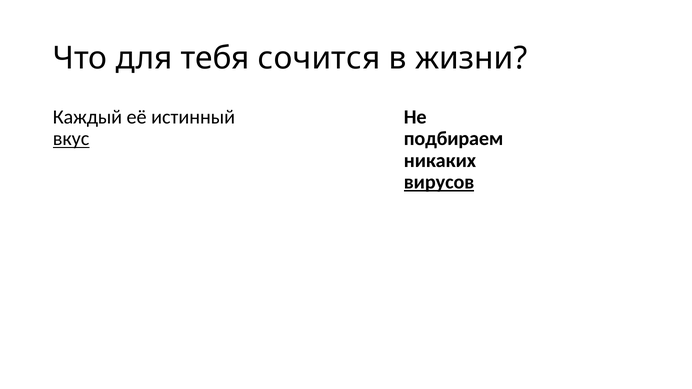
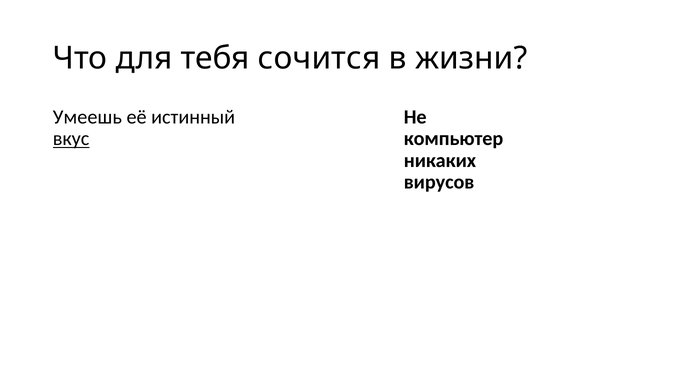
Каждый: Каждый -> Умеешь
подбираем: подбираем -> компьютер
вирусов underline: present -> none
